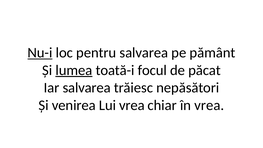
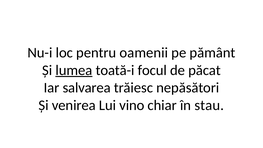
Nu-i underline: present -> none
pentru salvarea: salvarea -> oamenii
Lui vrea: vrea -> vino
în vrea: vrea -> stau
